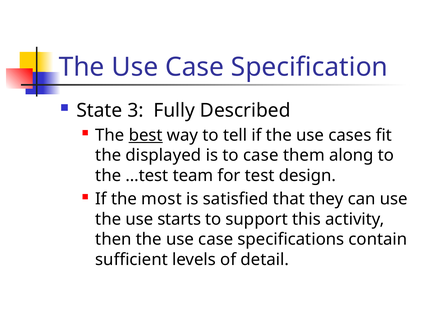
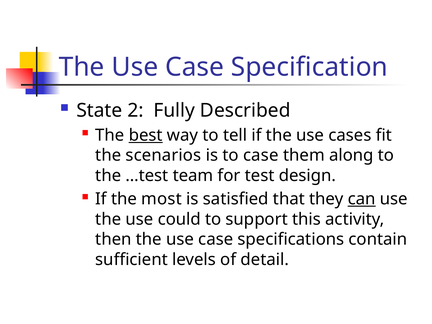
3: 3 -> 2
displayed: displayed -> scenarios
can underline: none -> present
starts: starts -> could
